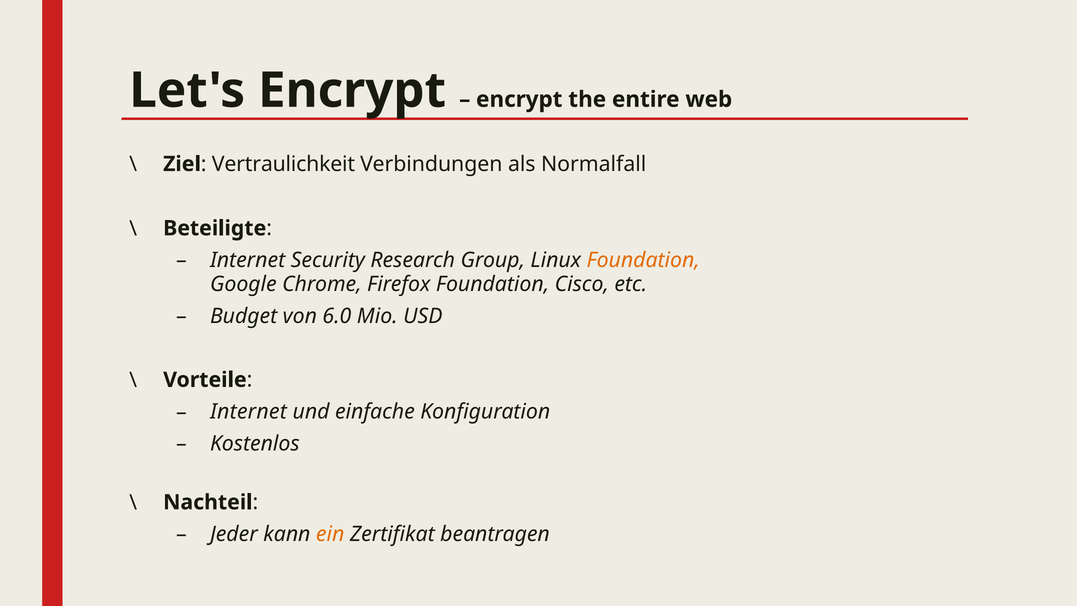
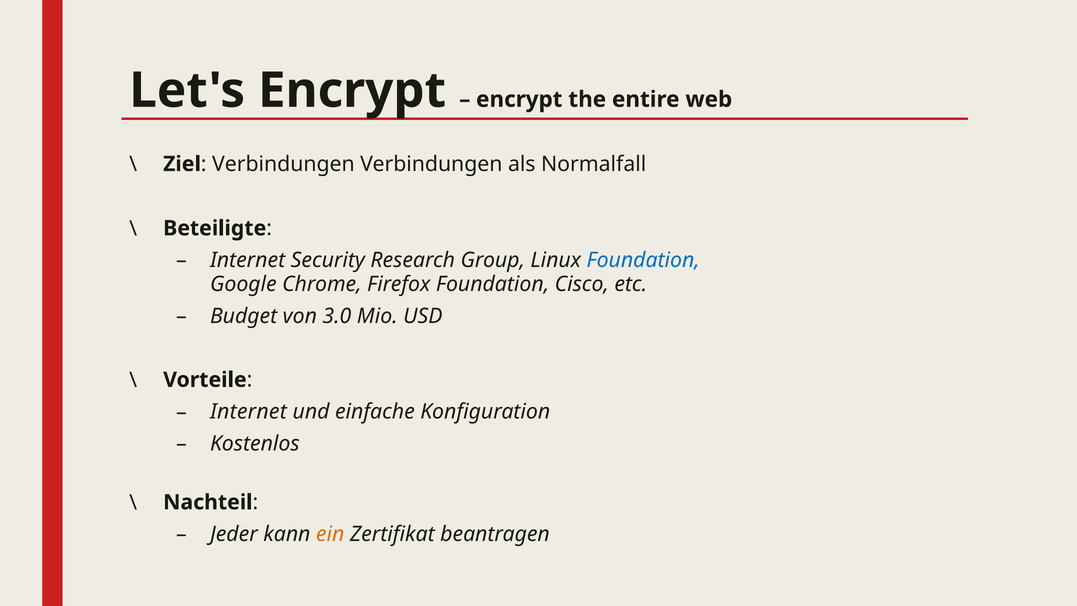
Vertraulichkeit at (283, 164): Vertraulichkeit -> Verbindungen
Foundation at (643, 260) colour: orange -> blue
6.0: 6.0 -> 3.0
